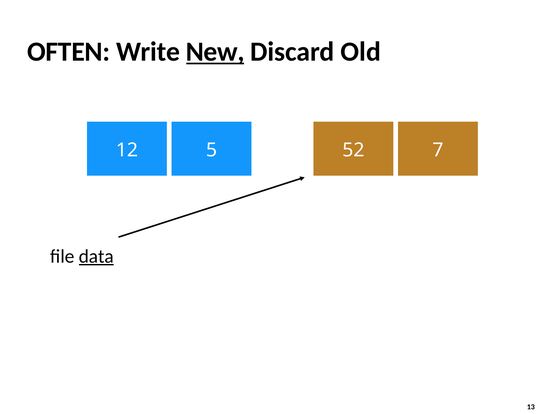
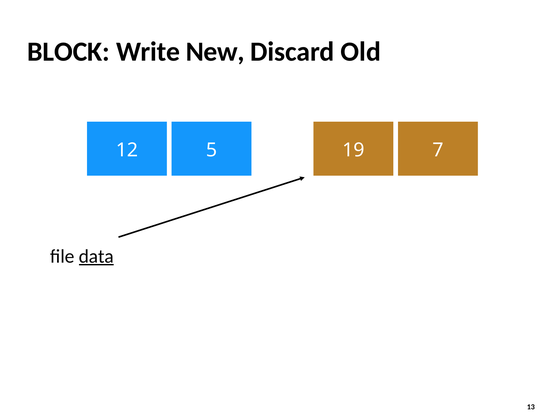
OFTEN: OFTEN -> BLOCK
New underline: present -> none
52: 52 -> 19
